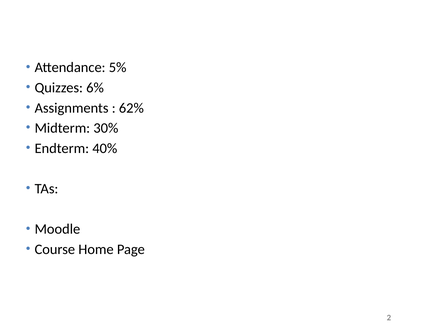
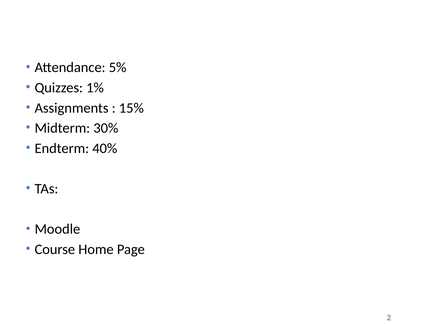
6%: 6% -> 1%
62%: 62% -> 15%
